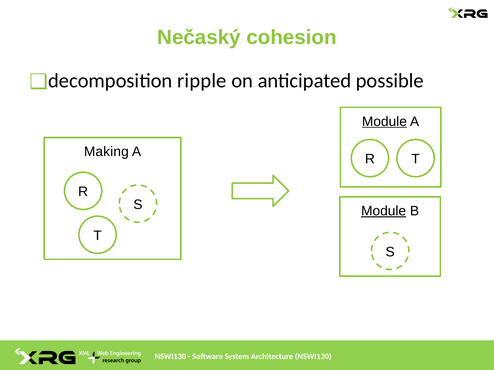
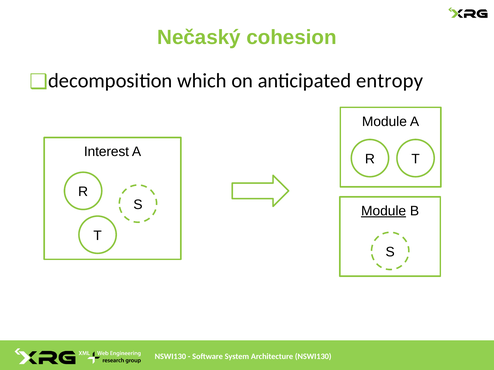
ripple: ripple -> which
possible: possible -> entropy
Module at (384, 122) underline: present -> none
Making: Making -> Interest
